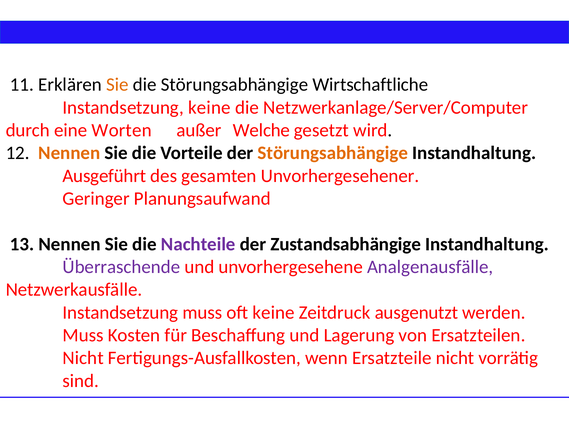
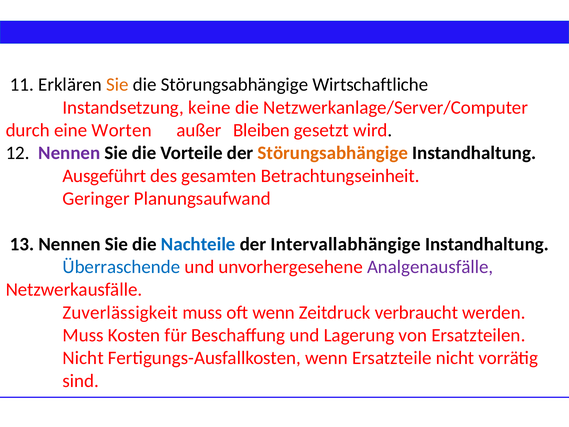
Welche: Welche -> Bleiben
Nennen at (69, 153) colour: orange -> purple
Unvorhergesehener: Unvorhergesehener -> Betrachtungseinheit
Nachteile colour: purple -> blue
Zustandsabhängige: Zustandsabhängige -> Intervallabhängige
Überraschende colour: purple -> blue
Instandsetzung at (120, 312): Instandsetzung -> Zuverlässigkeit
oft keine: keine -> wenn
ausgenutzt: ausgenutzt -> verbraucht
